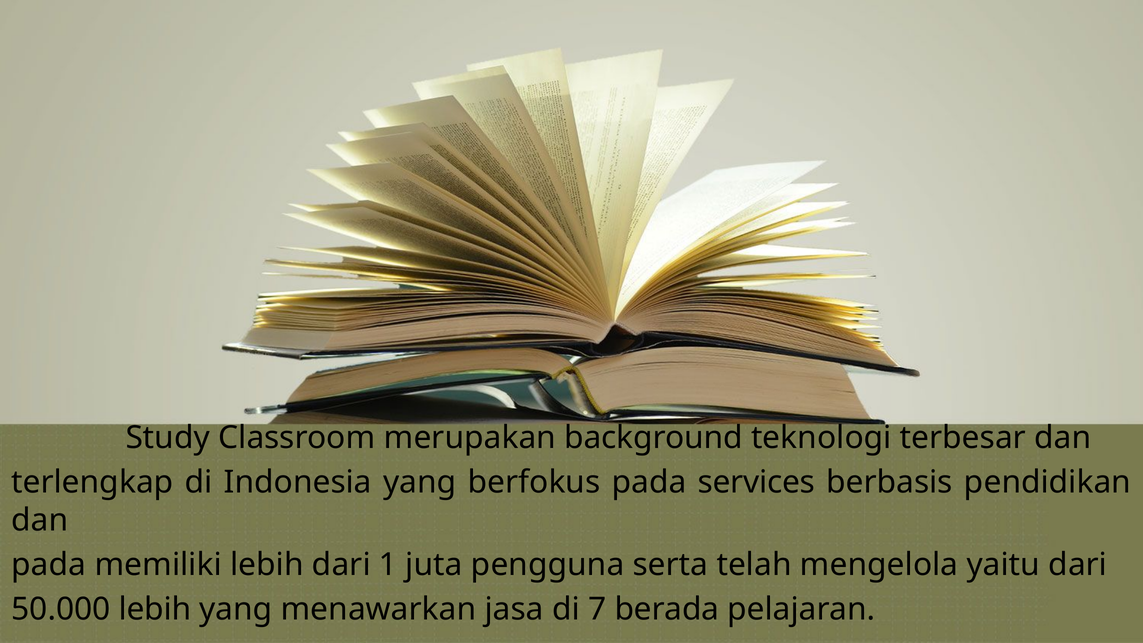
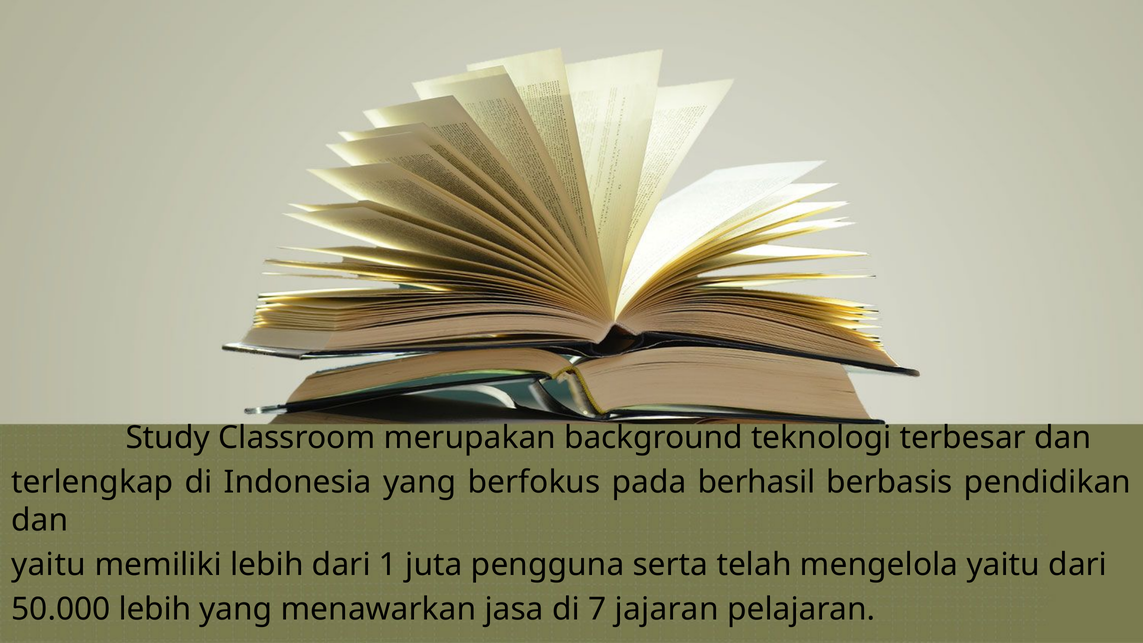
services: services -> berhasil
pada at (49, 565): pada -> yaitu
berada: berada -> jajaran
